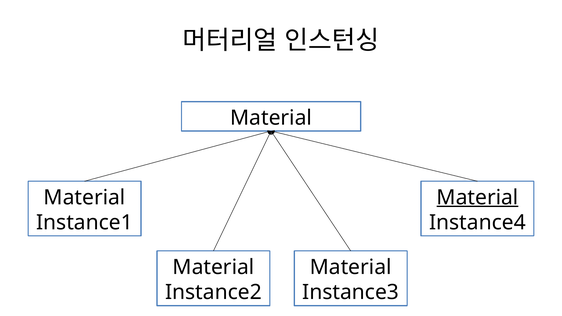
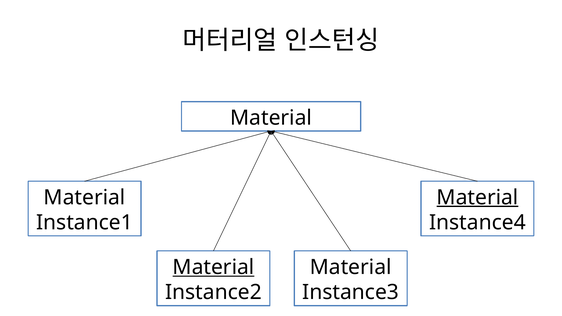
Material at (213, 267) underline: none -> present
